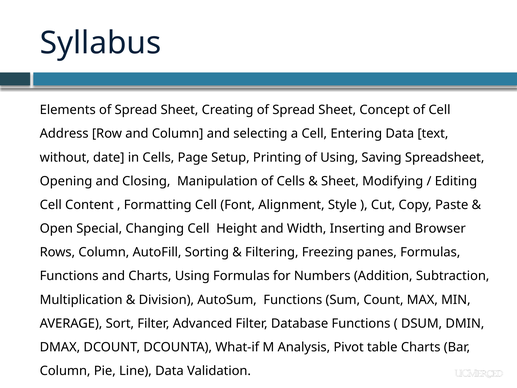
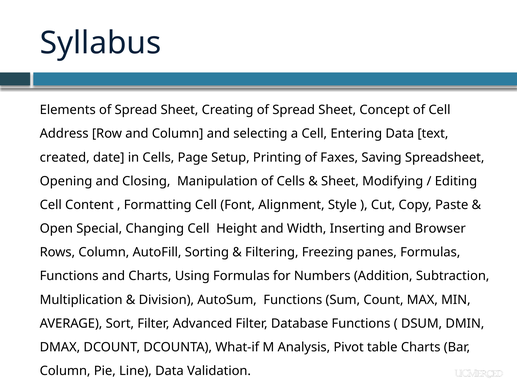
without: without -> created
of Using: Using -> Faxes
